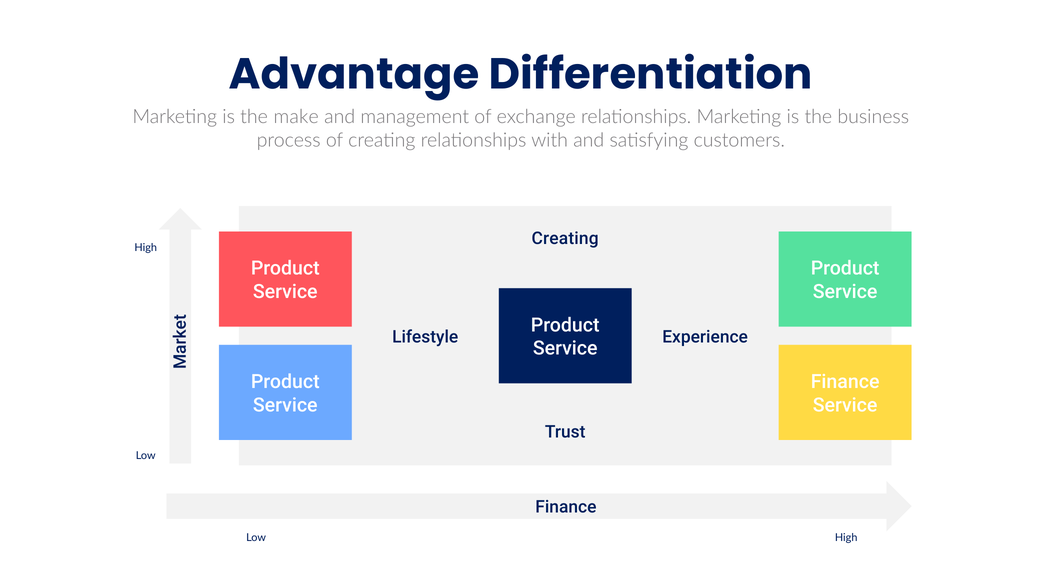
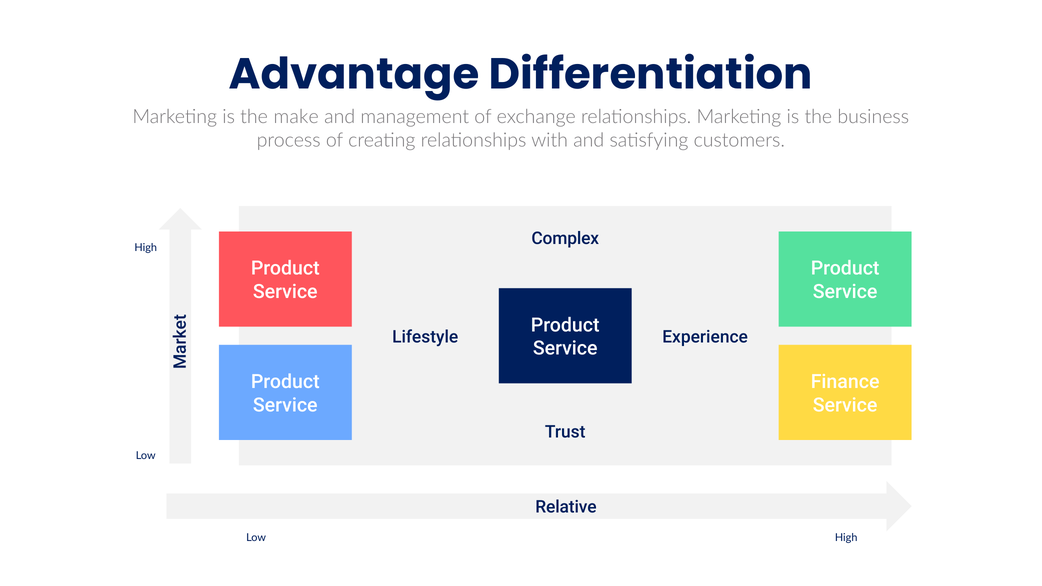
Creating at (565, 239): Creating -> Complex
Finance at (566, 507): Finance -> Relative
